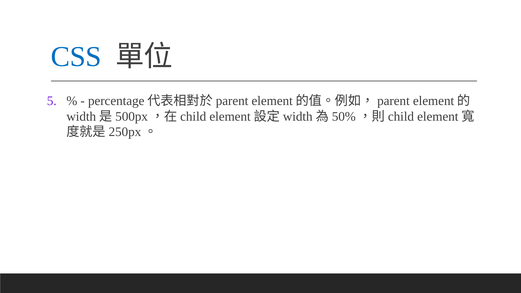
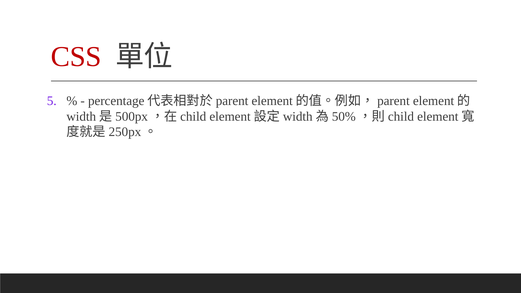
CSS colour: blue -> red
